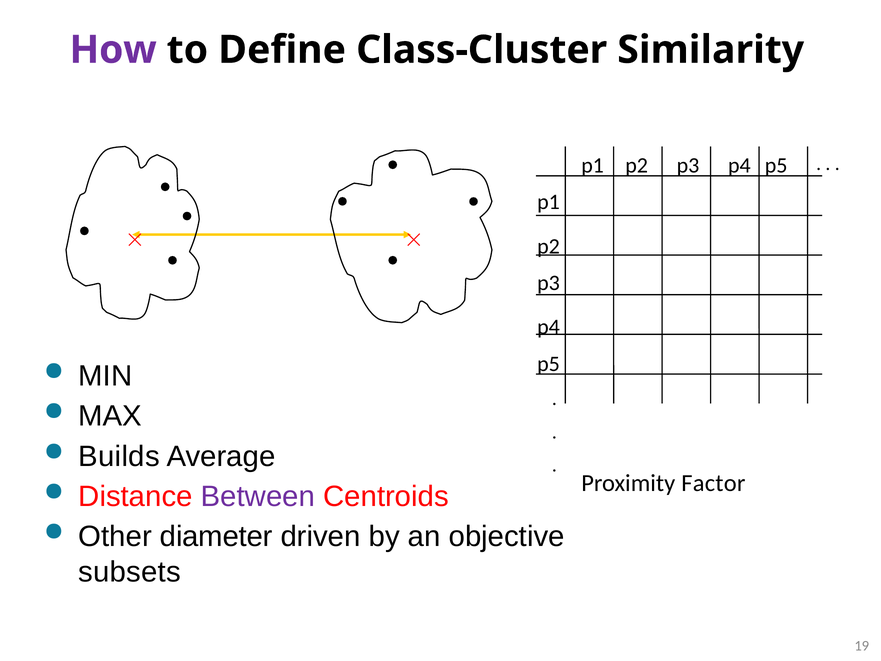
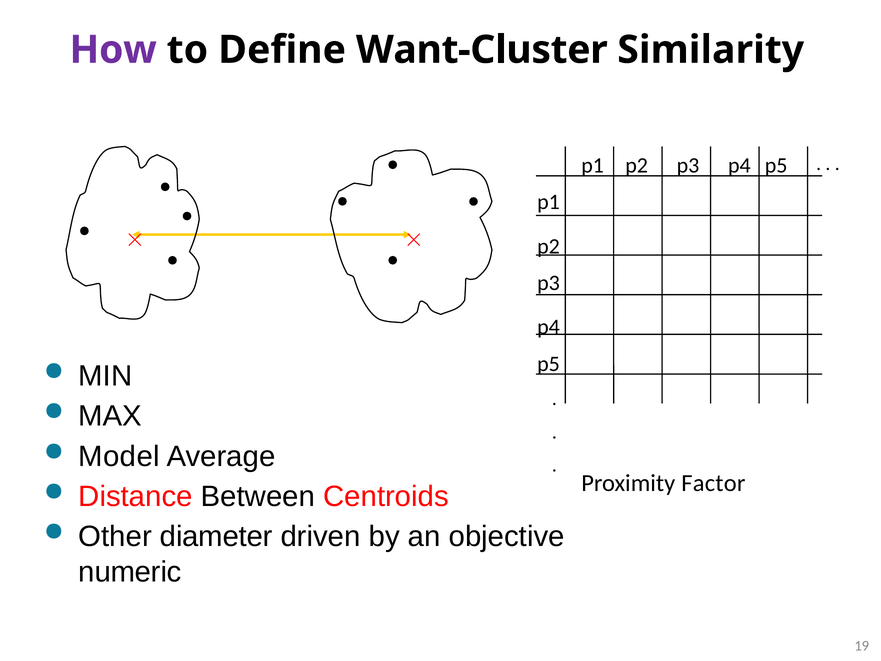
Class-Cluster: Class-Cluster -> Want-Cluster
Builds: Builds -> Model
Between colour: purple -> black
subsets: subsets -> numeric
